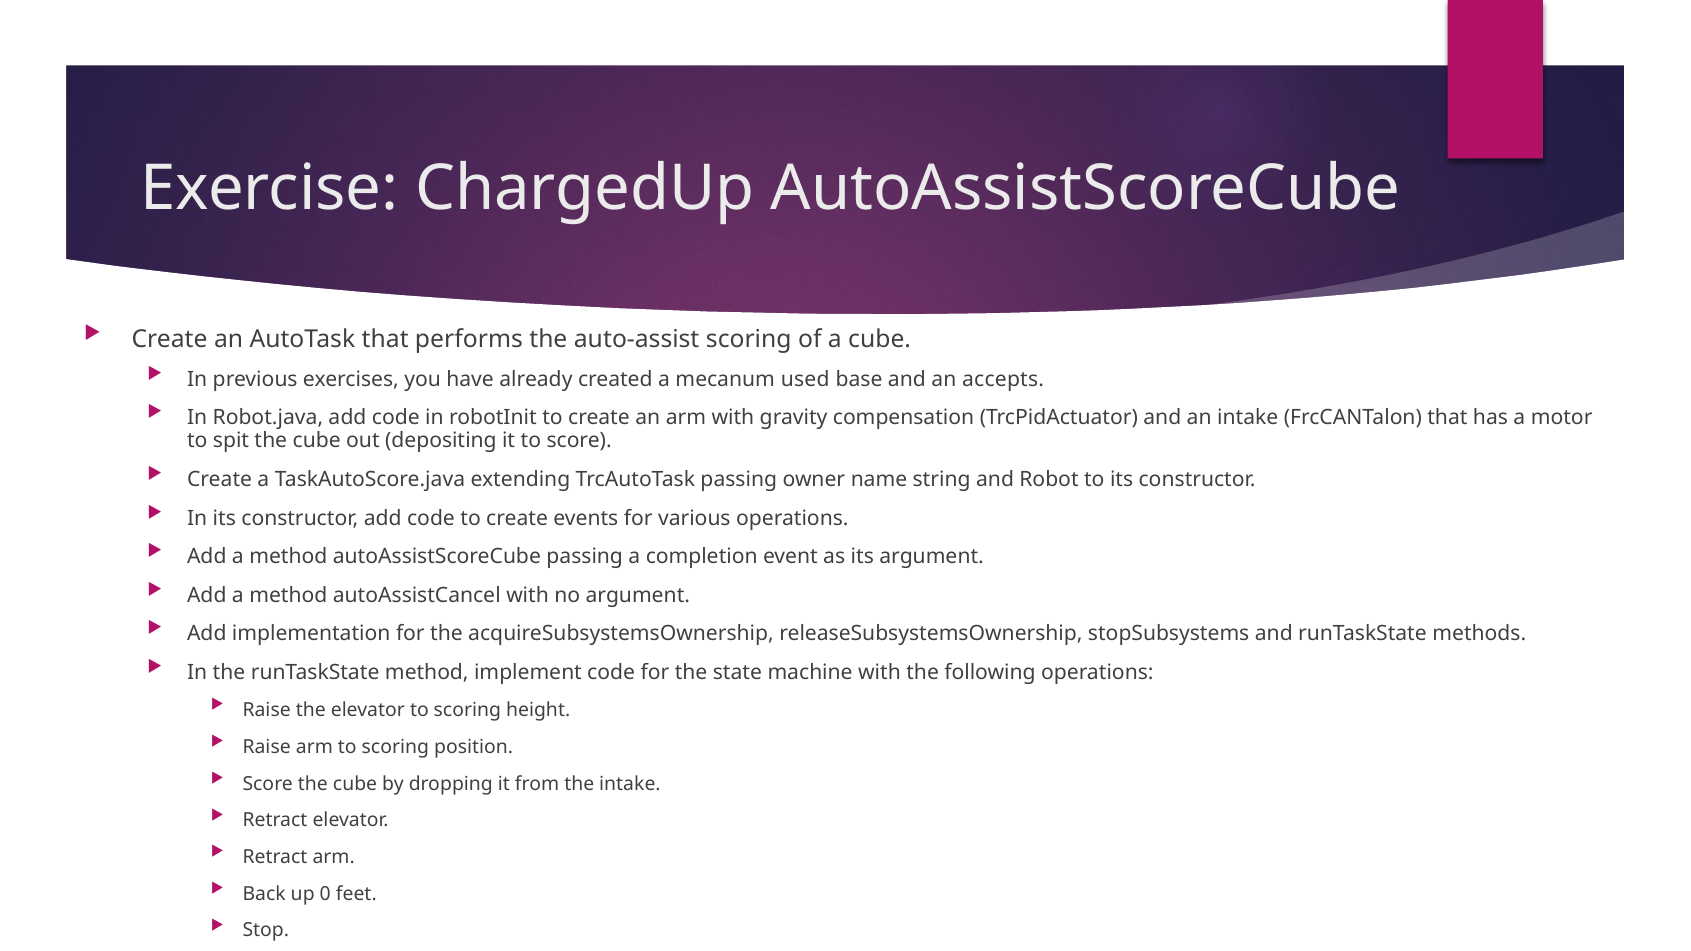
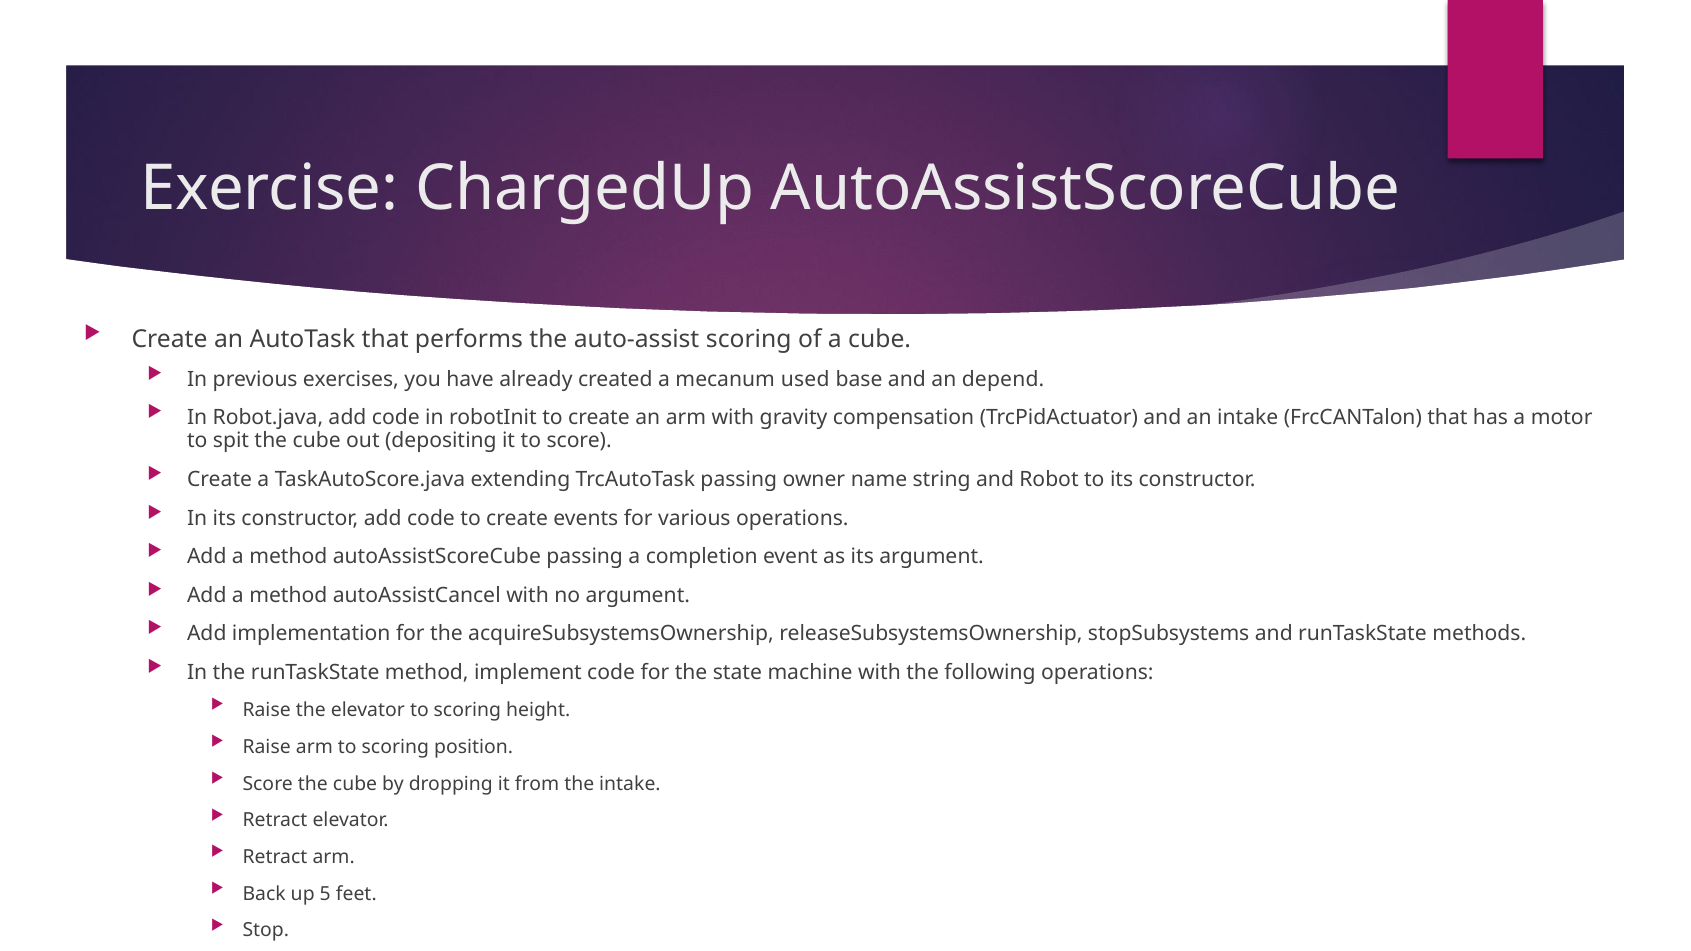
accepts: accepts -> depend
0: 0 -> 5
